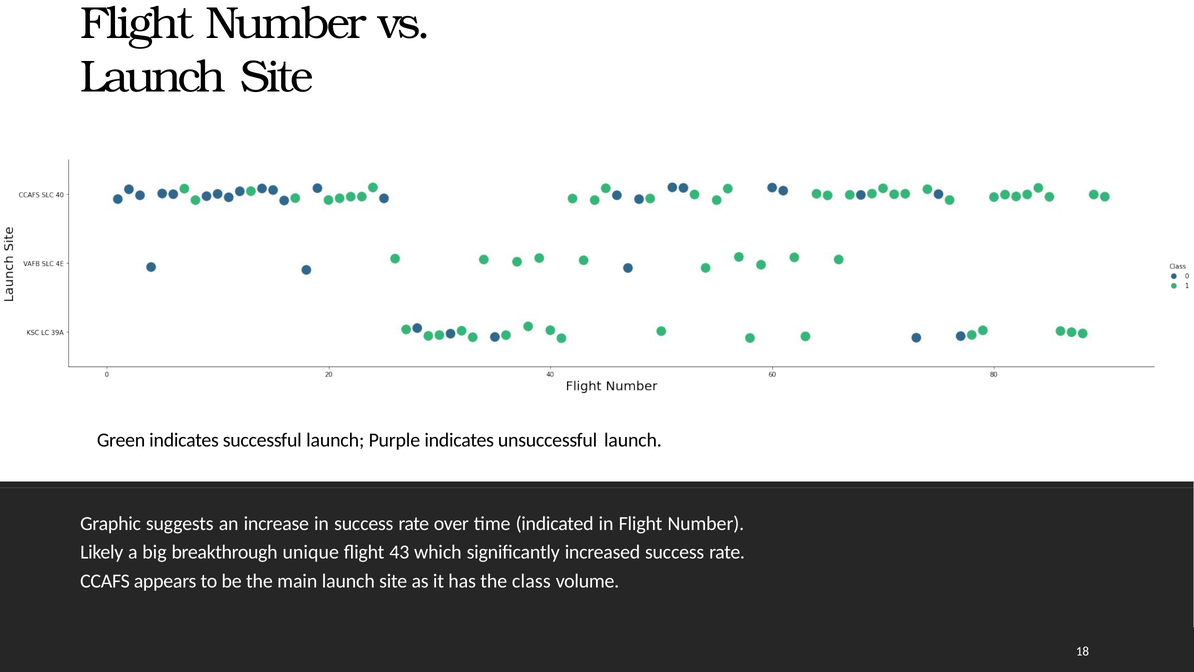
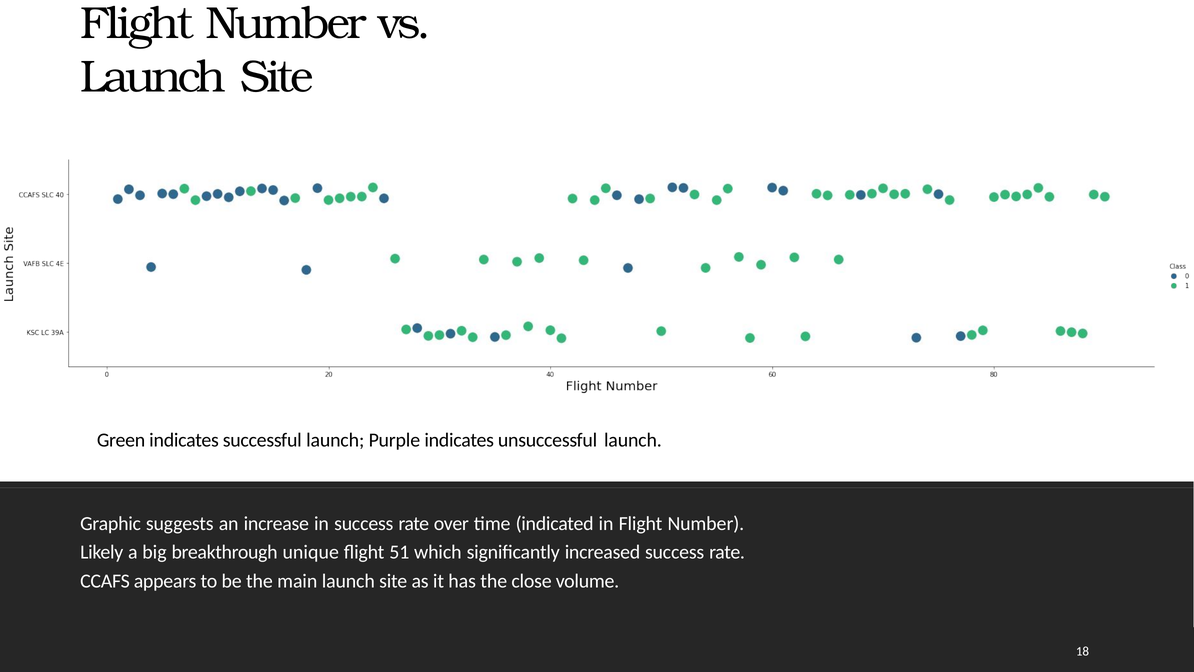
43: 43 -> 51
class: class -> close
